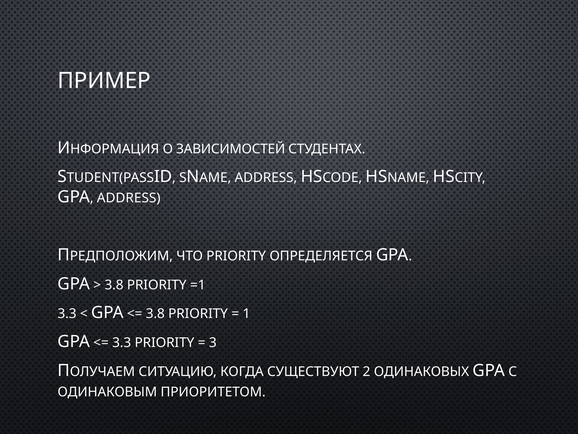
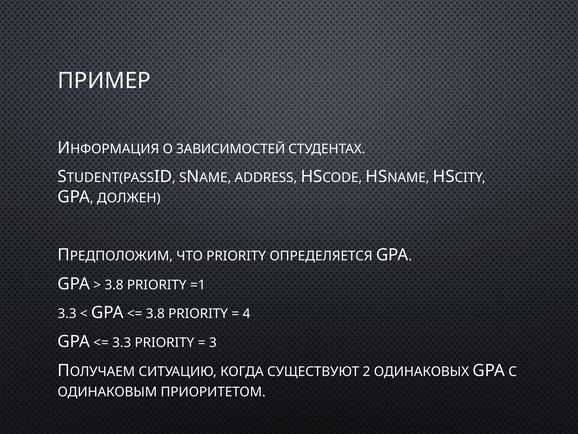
ADDRESS at (129, 198): ADDRESS -> ДОЛЖЕН
1: 1 -> 4
